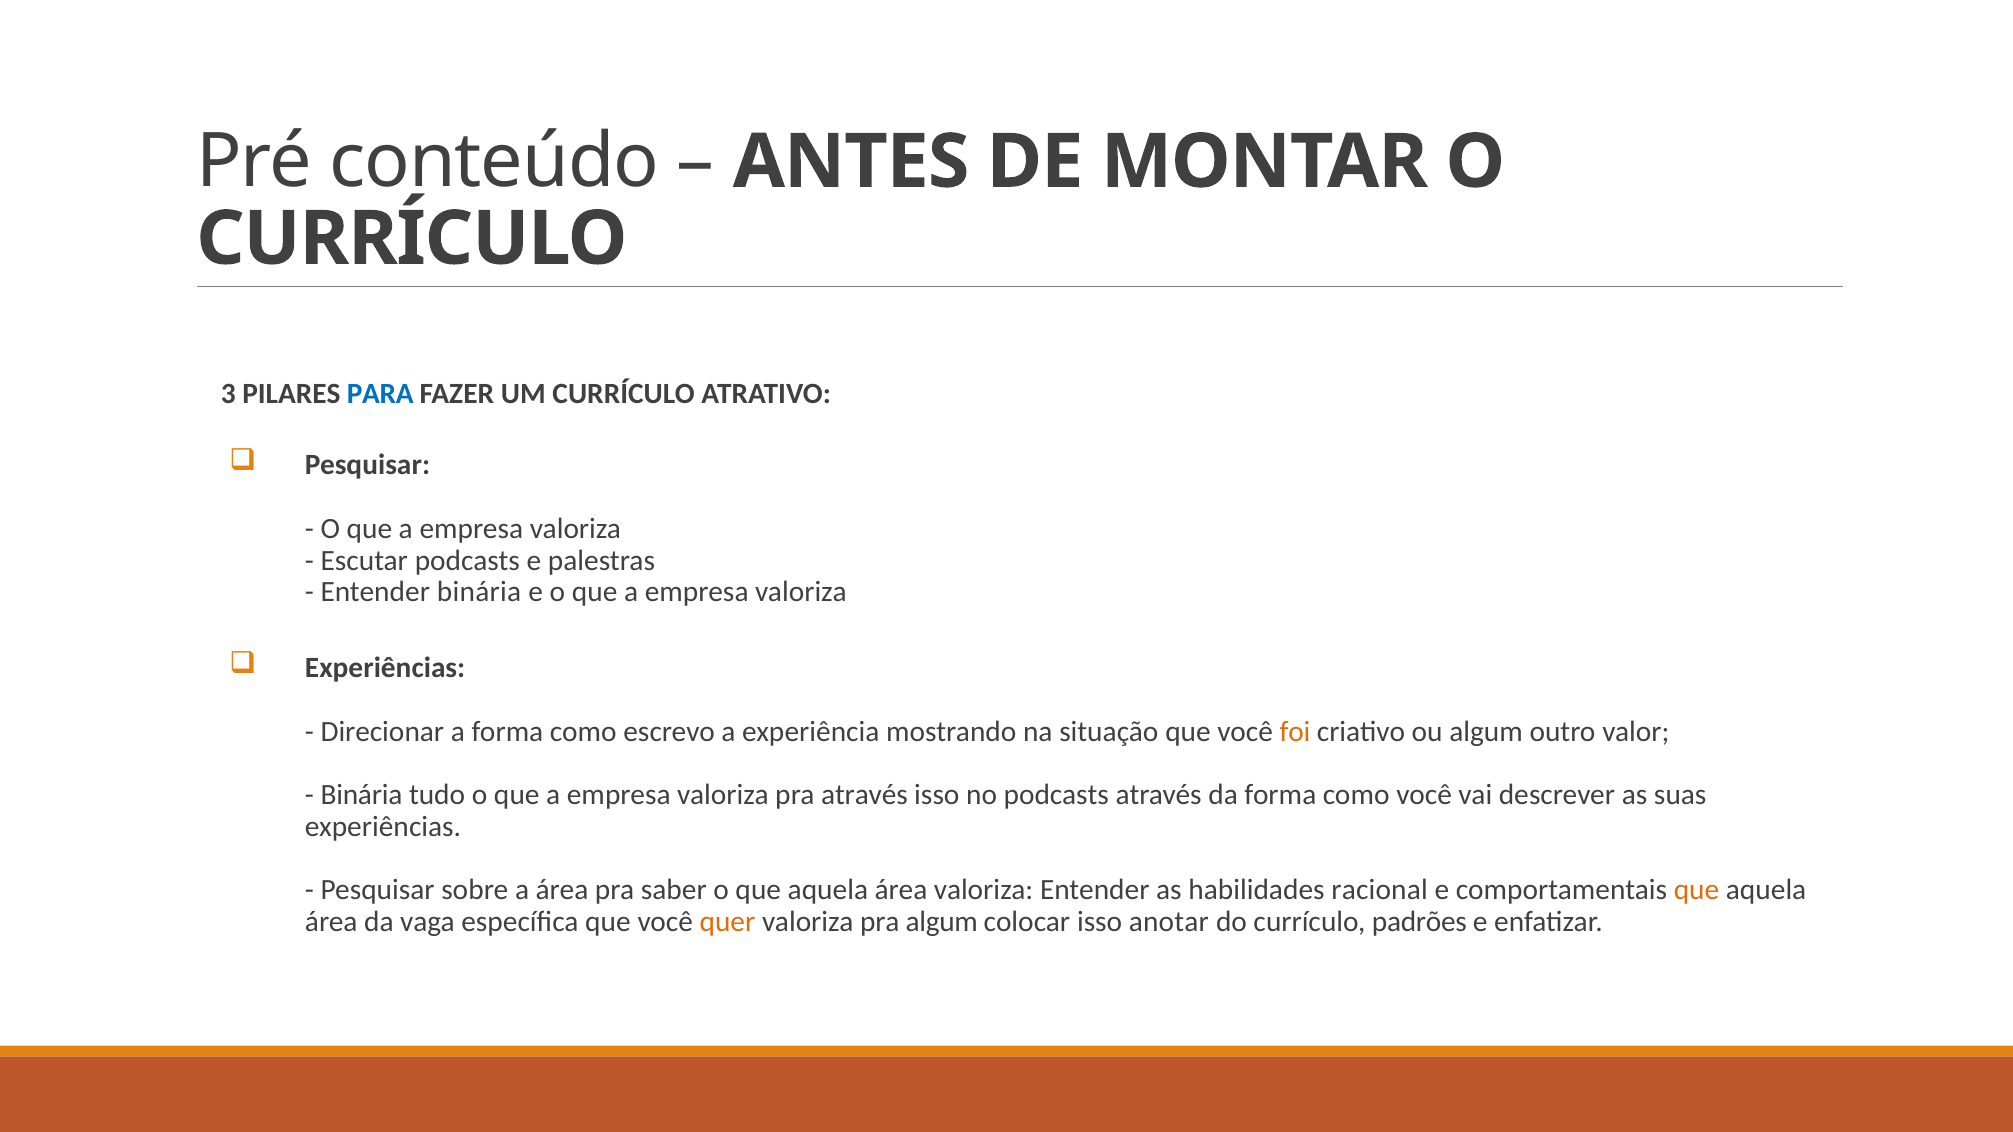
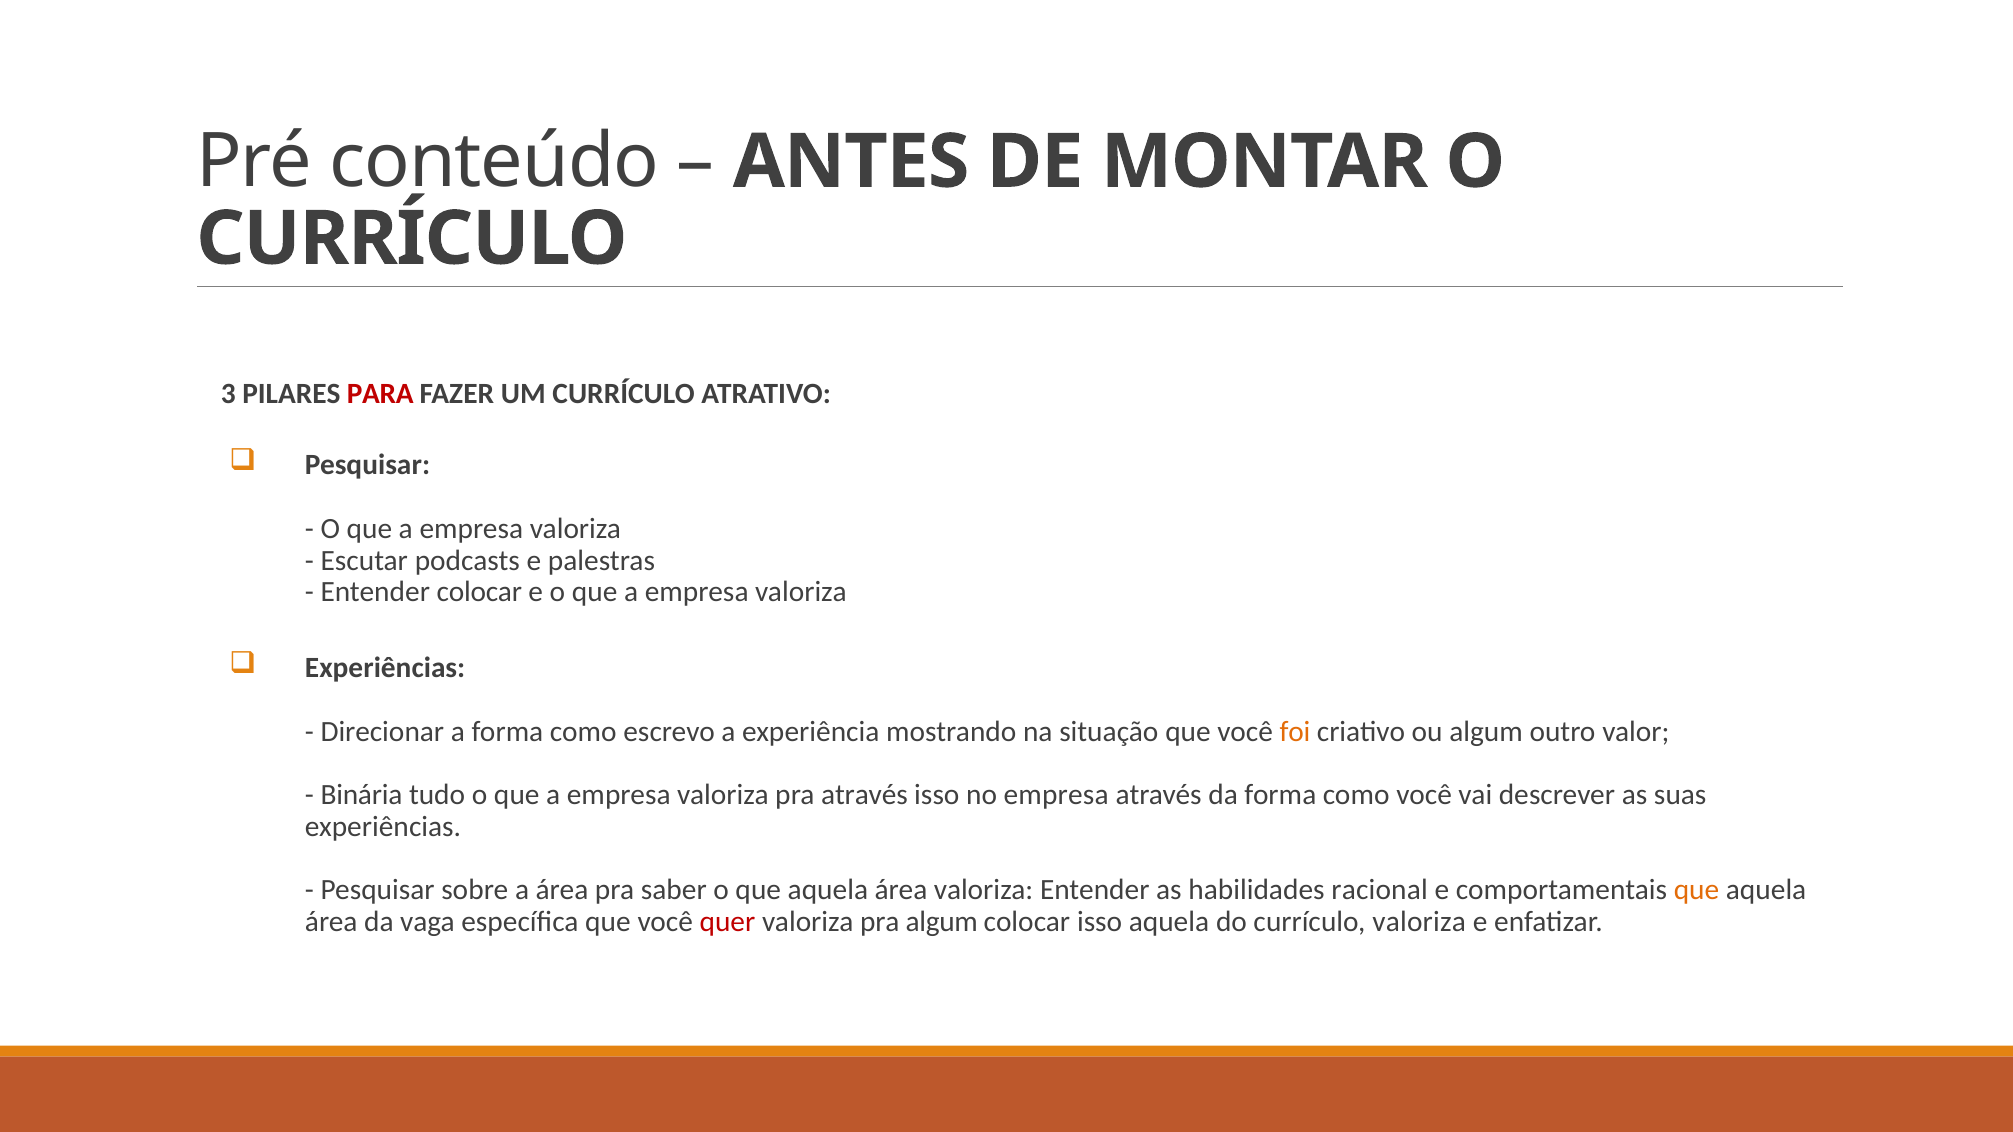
PARA colour: blue -> red
Entender binária: binária -> colocar
no podcasts: podcasts -> empresa
quer colour: orange -> red
isso anotar: anotar -> aquela
currículo padrões: padrões -> valoriza
